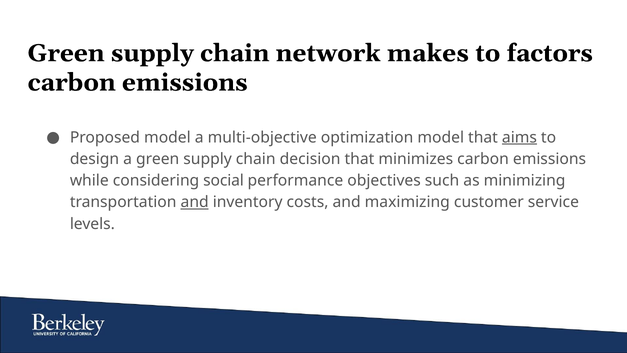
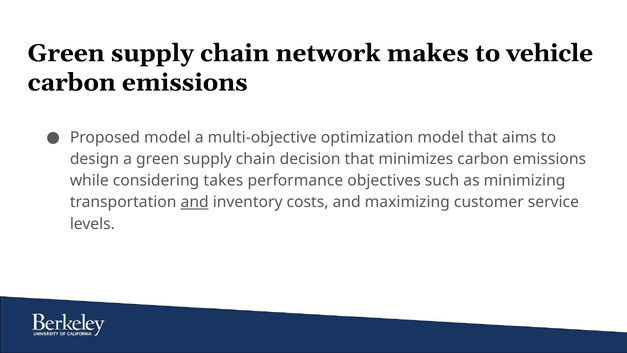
factors: factors -> vehicle
aims underline: present -> none
social: social -> takes
